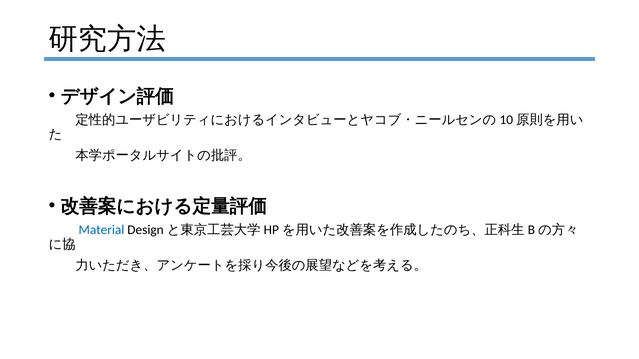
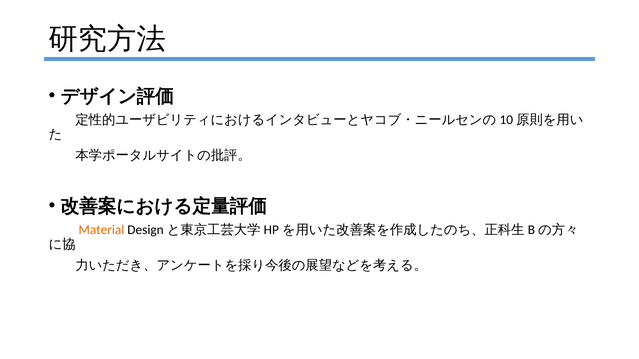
Material colour: blue -> orange
